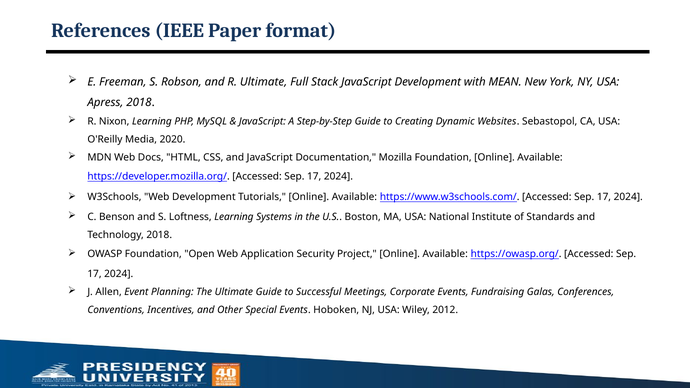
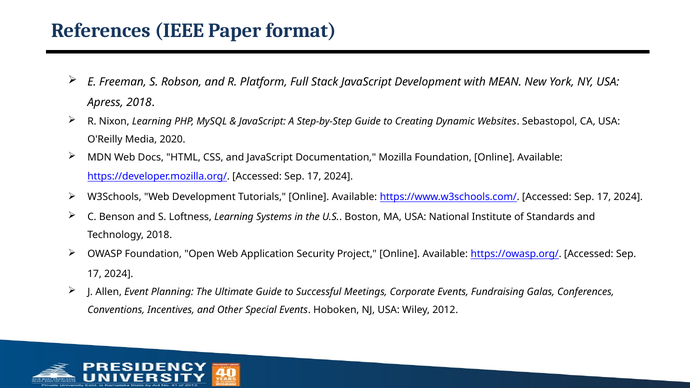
R Ultimate: Ultimate -> Platform
